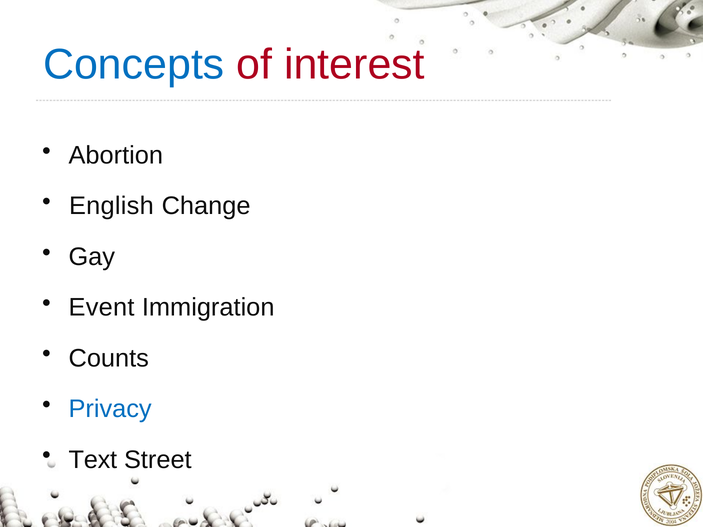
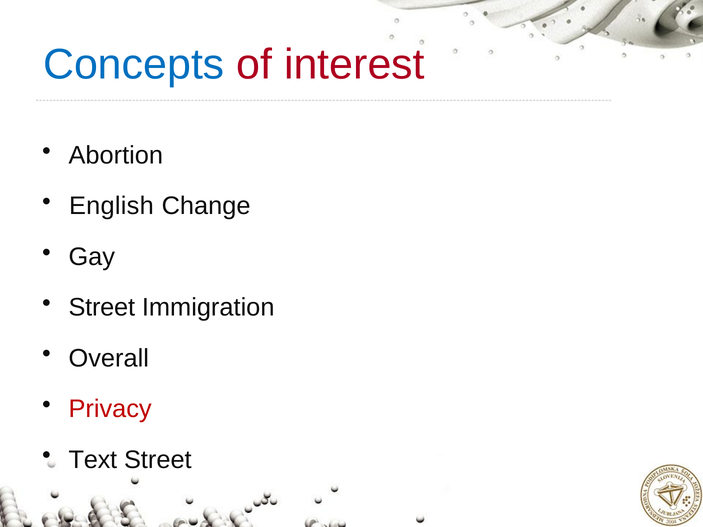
Event at (102, 308): Event -> Street
Counts: Counts -> Overall
Privacy colour: blue -> red
